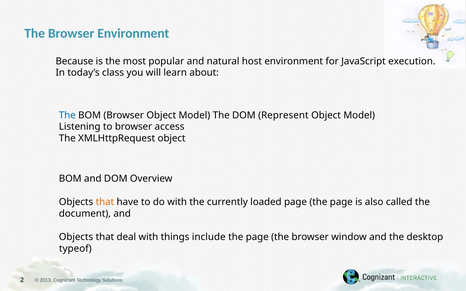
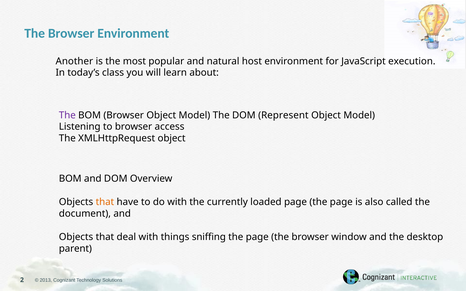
Because: Because -> Another
The at (67, 115) colour: blue -> purple
include: include -> sniffing
typeof: typeof -> parent
